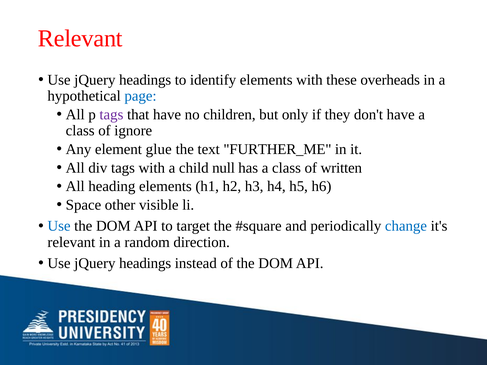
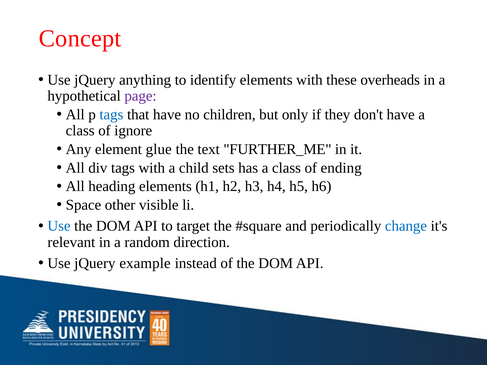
Relevant at (80, 39): Relevant -> Concept
headings at (145, 80): headings -> anything
page colour: blue -> purple
tags at (111, 115) colour: purple -> blue
null: null -> sets
written: written -> ending
headings at (145, 263): headings -> example
